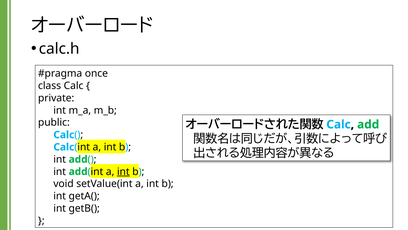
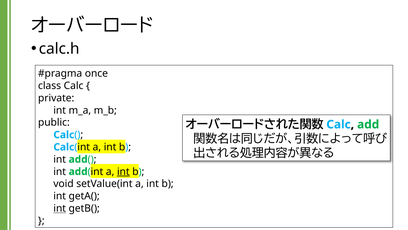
int at (60, 208) underline: none -> present
